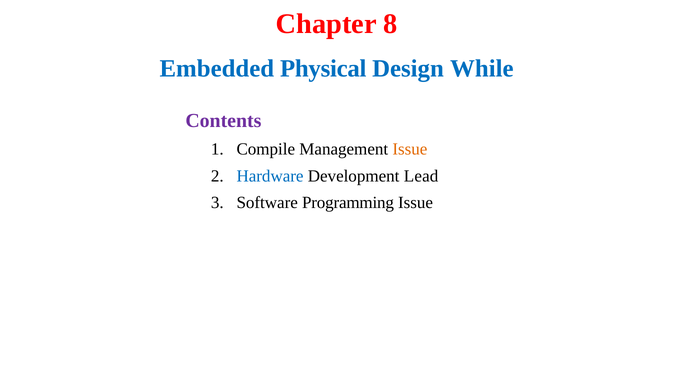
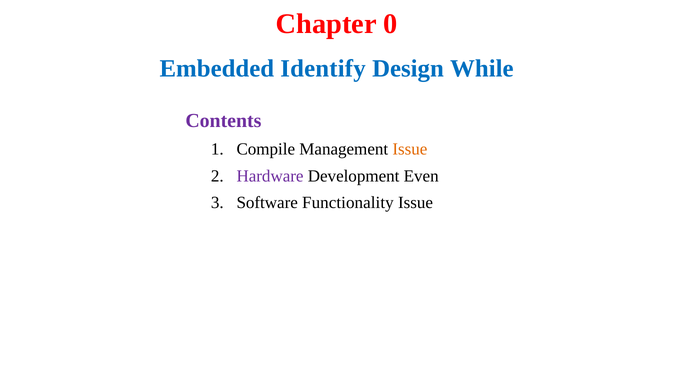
8: 8 -> 0
Physical: Physical -> Identify
Hardware colour: blue -> purple
Lead: Lead -> Even
Programming: Programming -> Functionality
